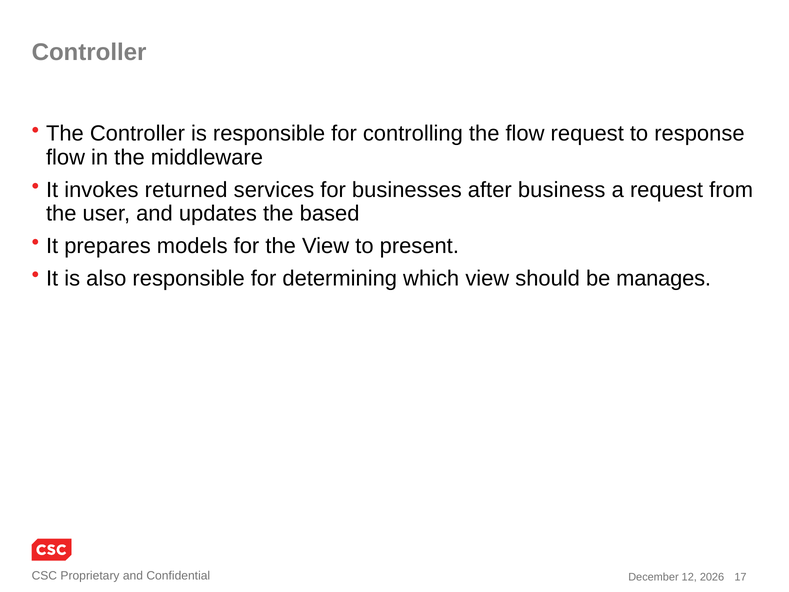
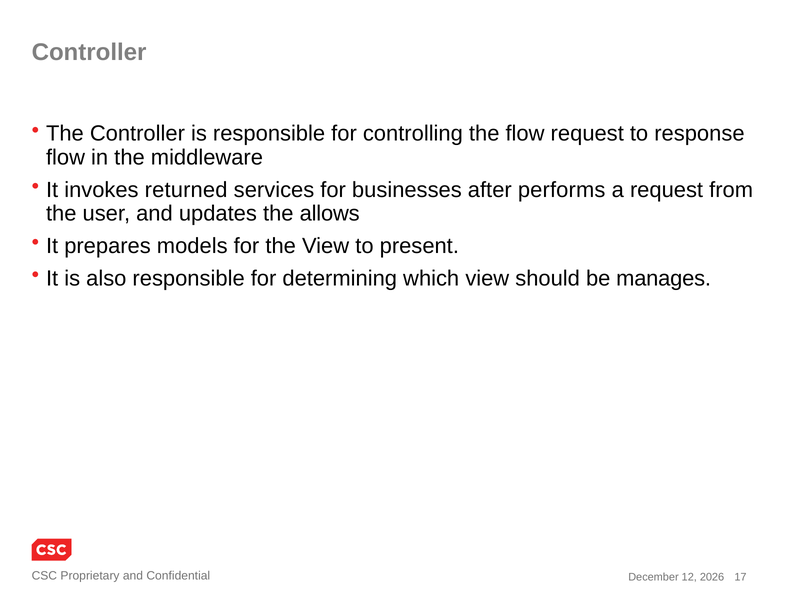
business: business -> performs
based: based -> allows
